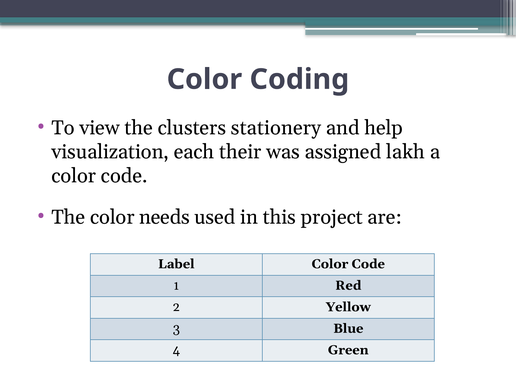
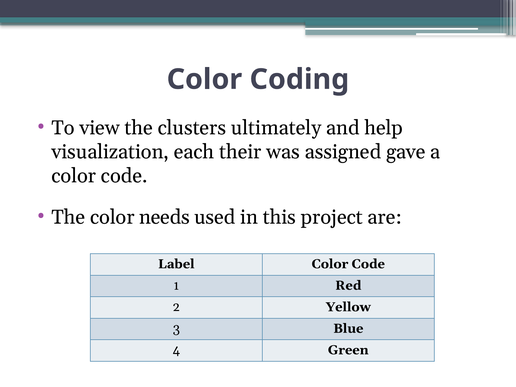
stationery: stationery -> ultimately
lakh: lakh -> gave
